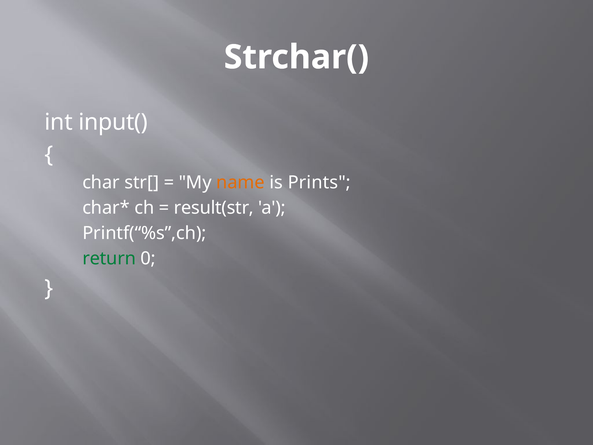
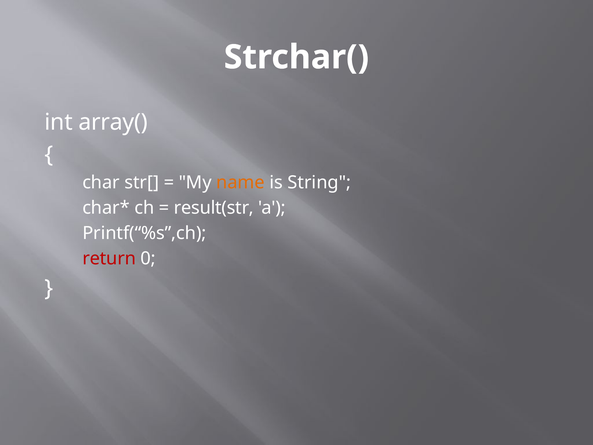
input(: input( -> array(
Prints: Prints -> String
return colour: green -> red
